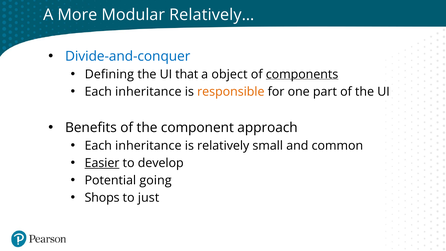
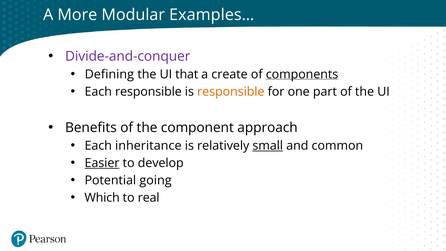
Relatively…: Relatively… -> Examples…
Divide-and-conquer colour: blue -> purple
object: object -> create
inheritance at (148, 92): inheritance -> responsible
small underline: none -> present
Shops: Shops -> Which
just: just -> real
